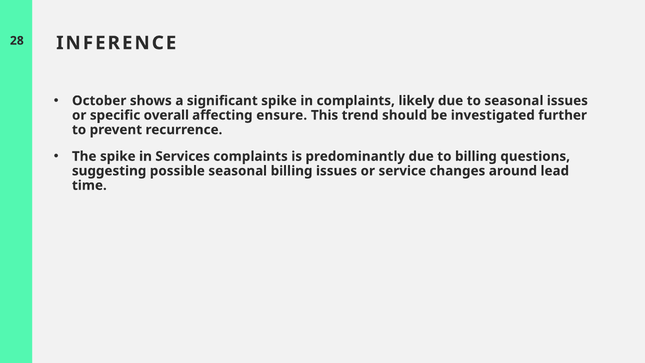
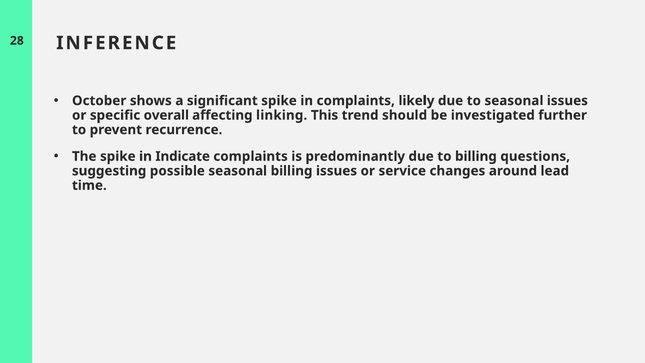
ensure: ensure -> linking
Services: Services -> Indicate
